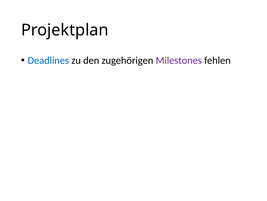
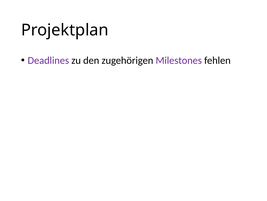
Deadlines colour: blue -> purple
